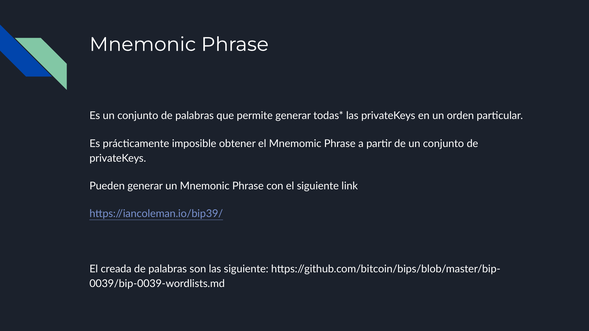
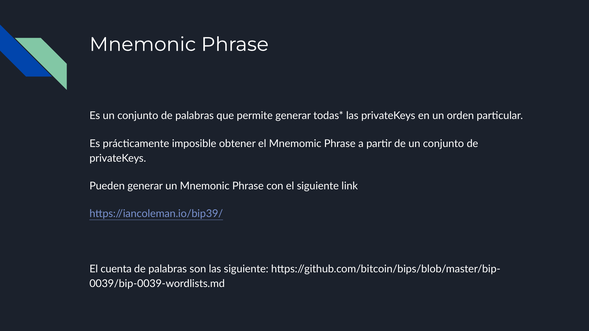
creada: creada -> cuenta
